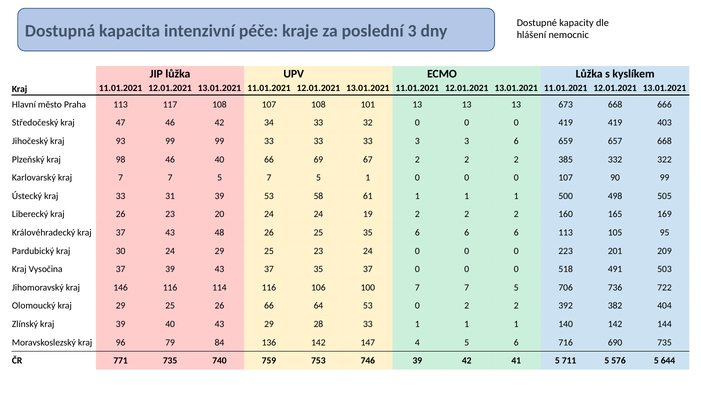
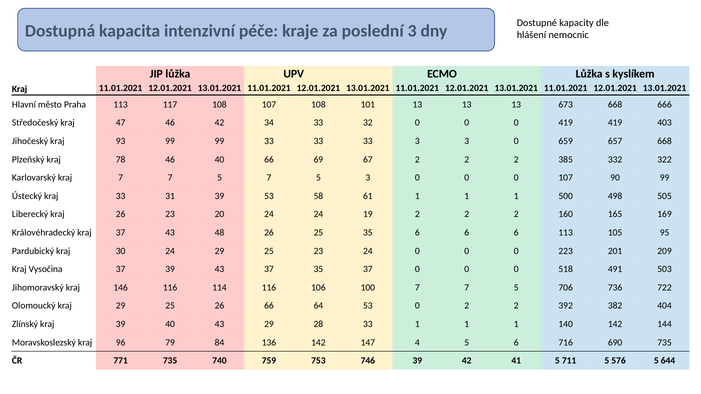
3 3 6: 6 -> 0
98: 98 -> 78
5 1: 1 -> 3
